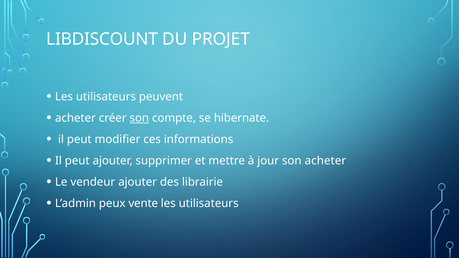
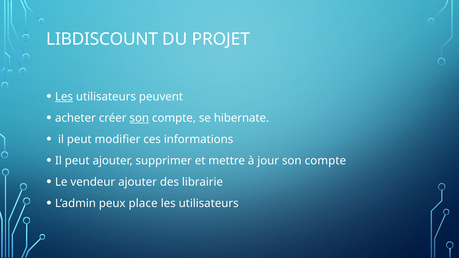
Les at (64, 97) underline: none -> present
jour son acheter: acheter -> compte
vente: vente -> place
